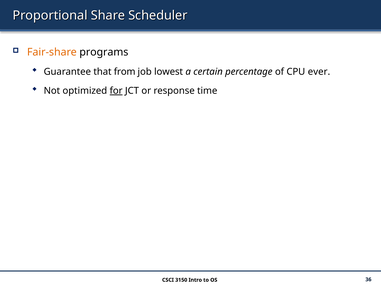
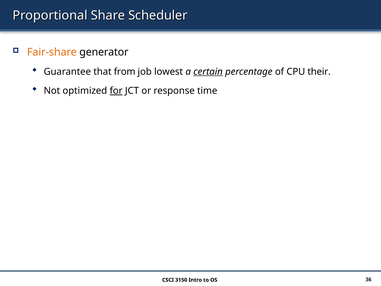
programs: programs -> generator
certain underline: none -> present
ever: ever -> their
